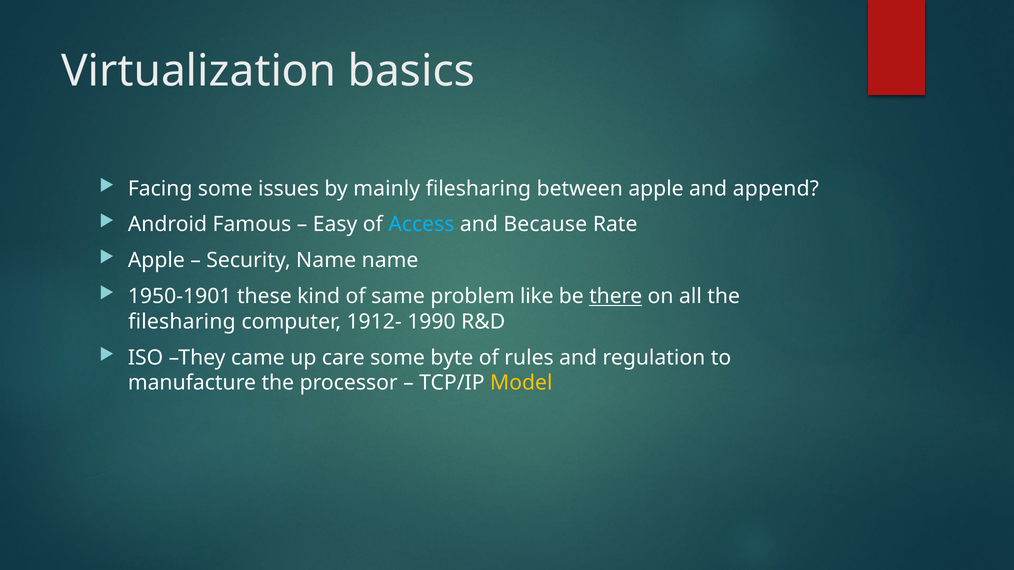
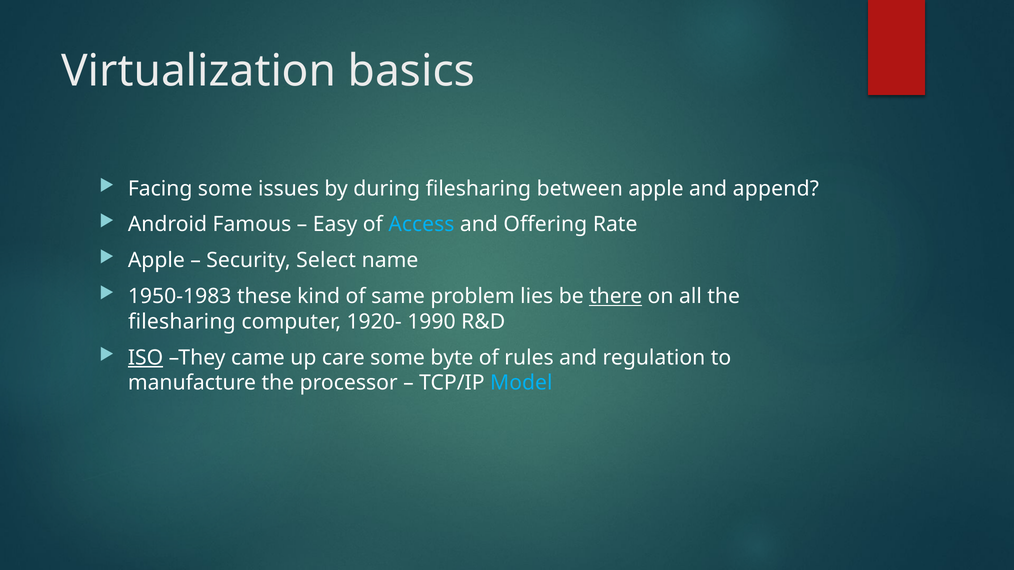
mainly: mainly -> during
Because: Because -> Offering
Security Name: Name -> Select
1950-1901: 1950-1901 -> 1950-1983
like: like -> lies
1912-: 1912- -> 1920-
ISO underline: none -> present
Model colour: yellow -> light blue
